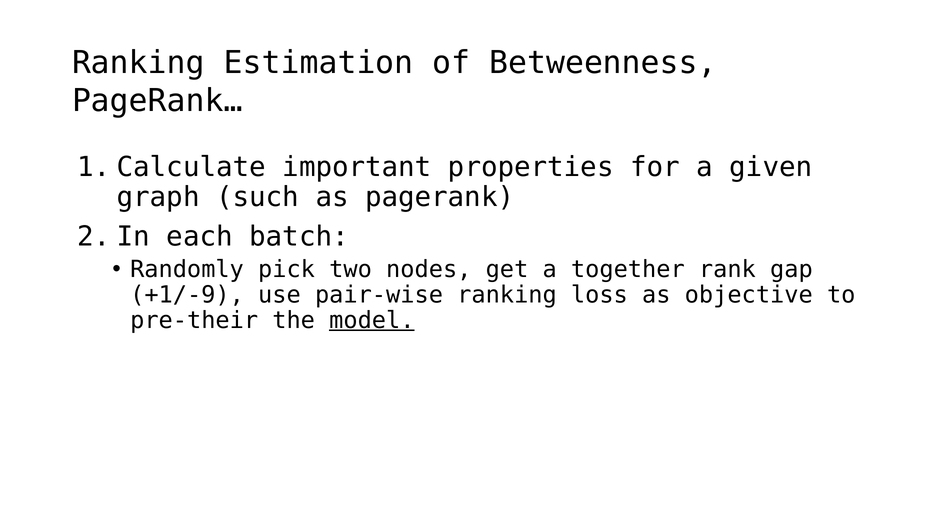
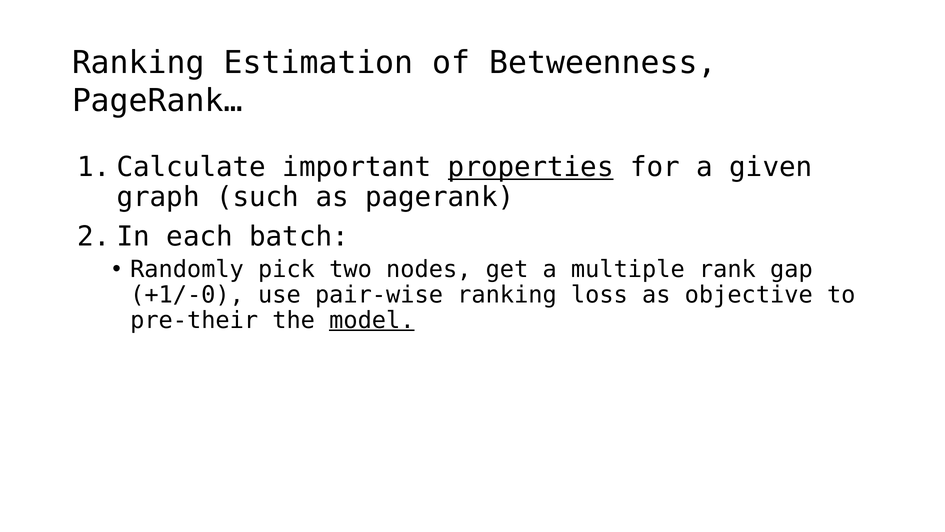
properties underline: none -> present
together: together -> multiple
+1/-9: +1/-9 -> +1/-0
